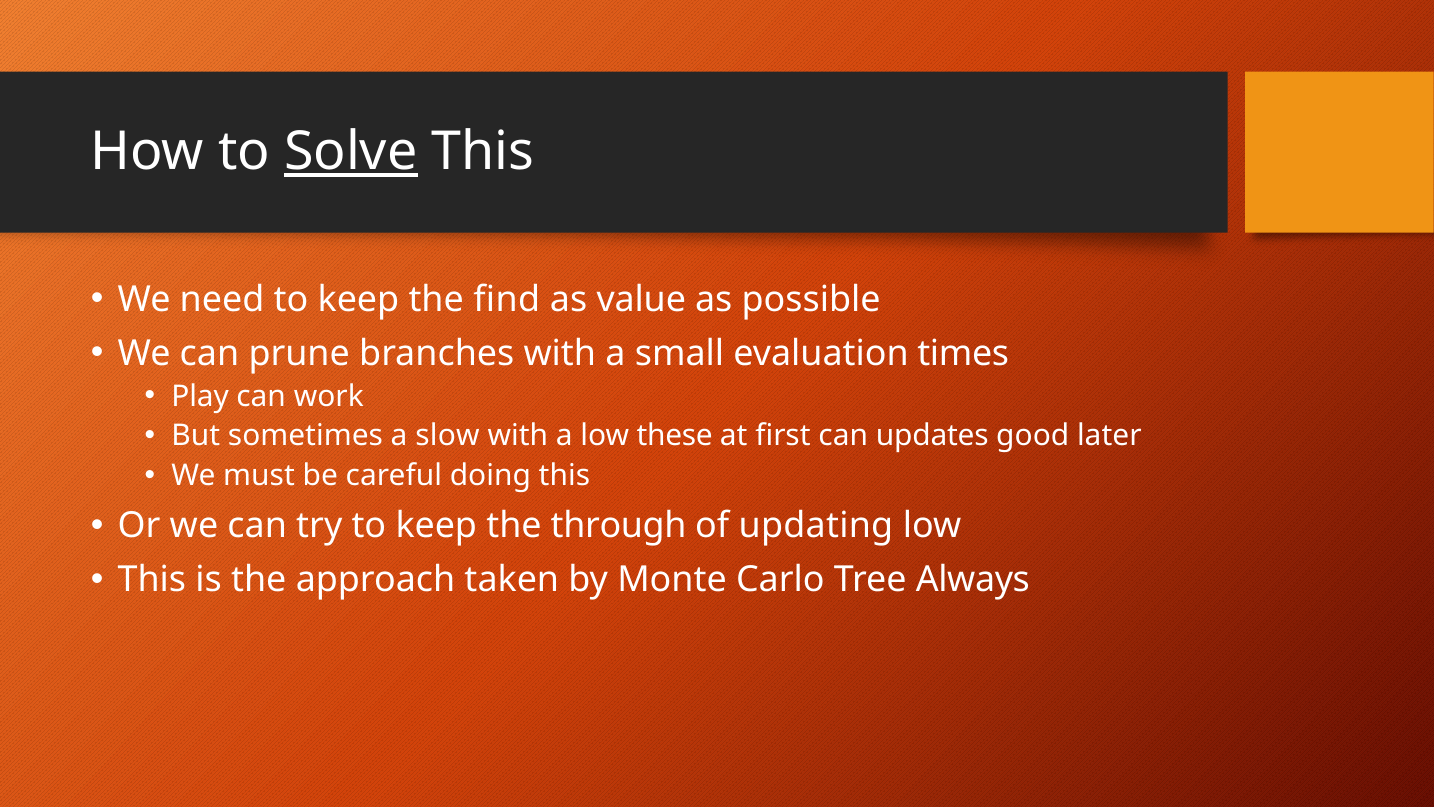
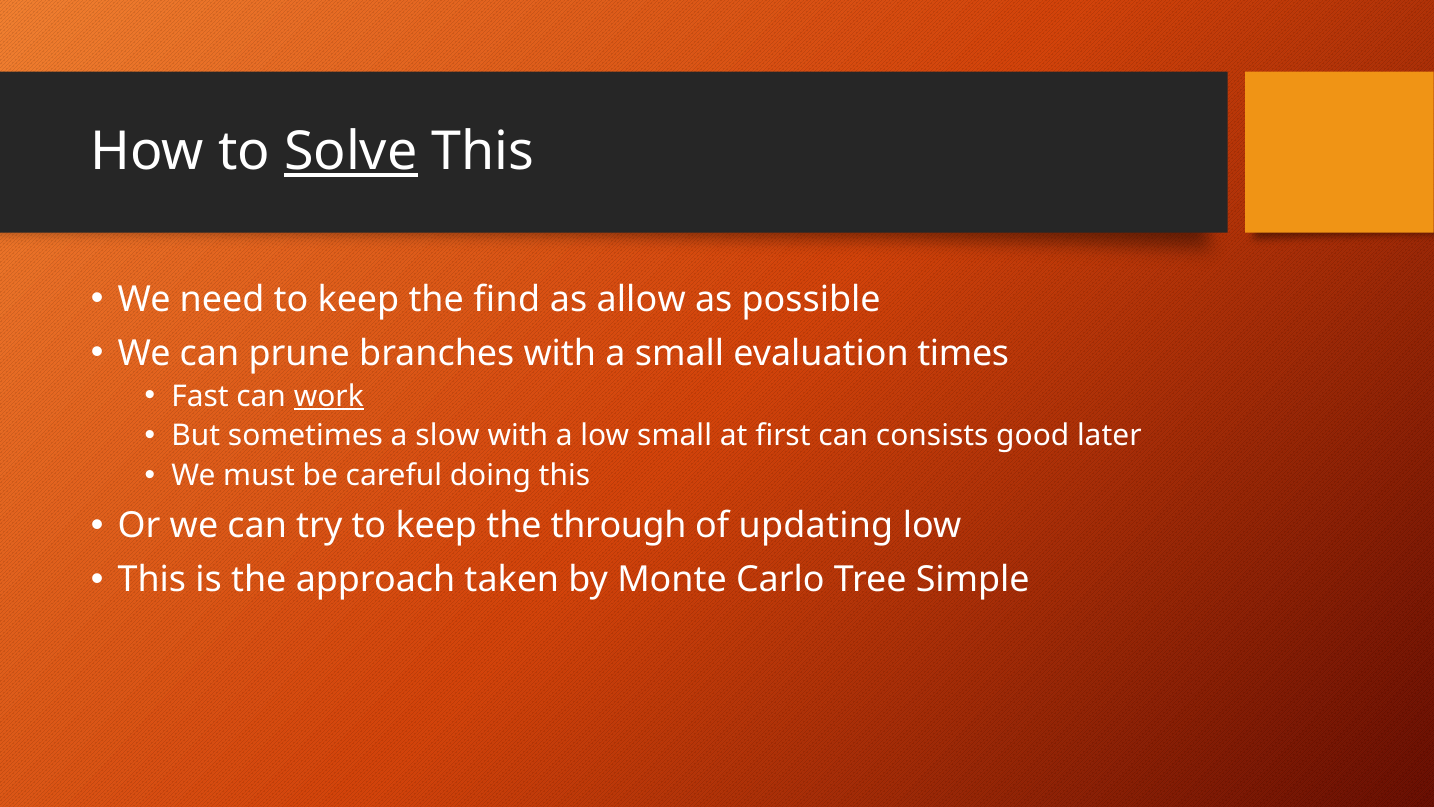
value: value -> allow
Play: Play -> Fast
work underline: none -> present
low these: these -> small
updates: updates -> consists
Always: Always -> Simple
